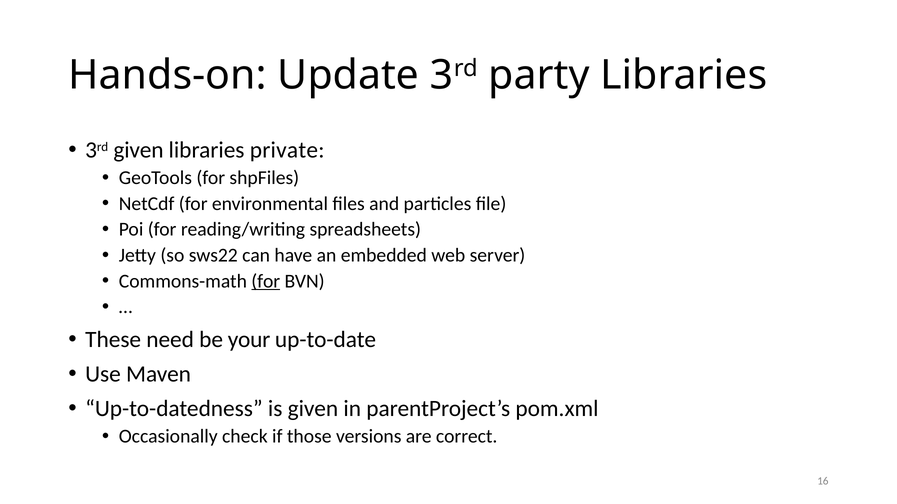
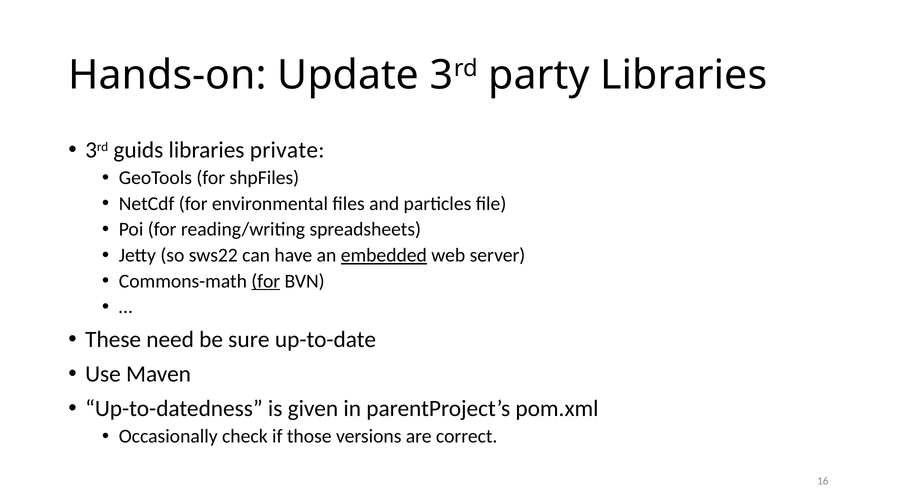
3rd given: given -> guids
embedded underline: none -> present
your: your -> sure
